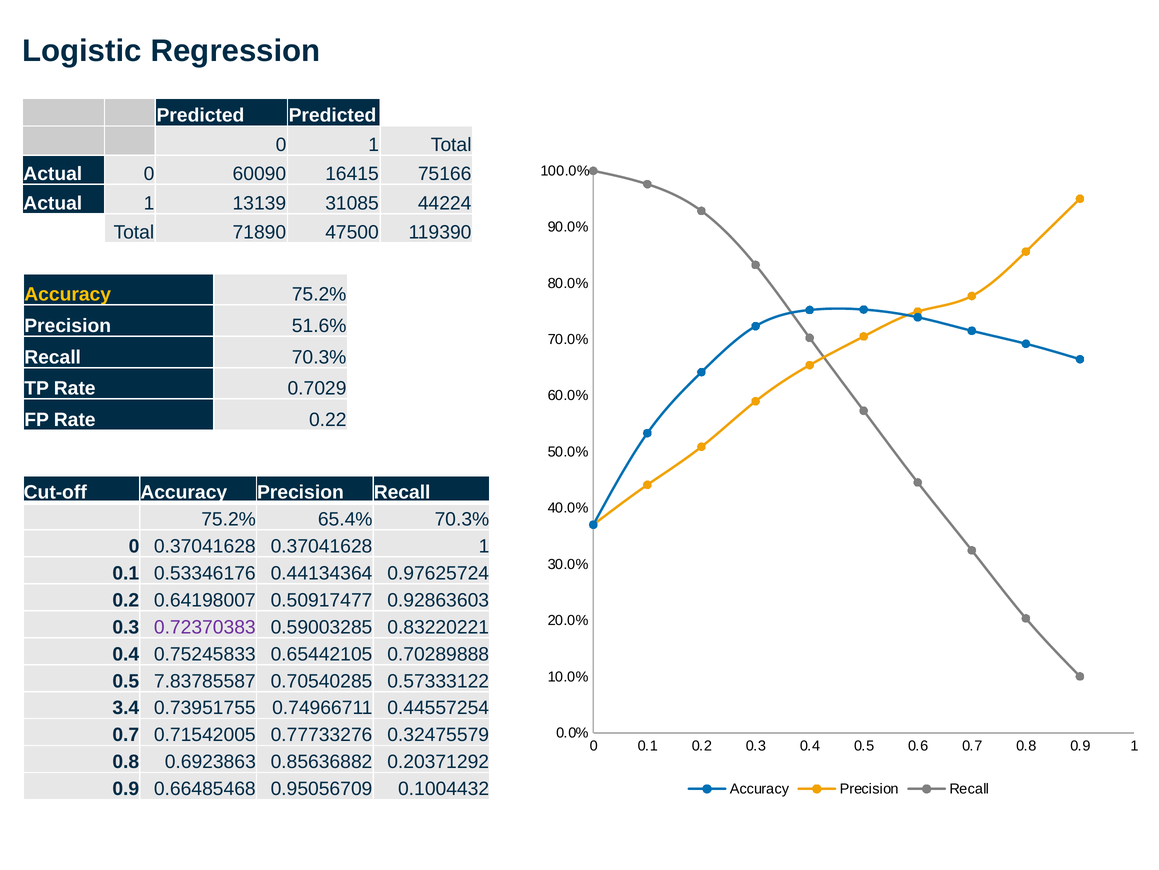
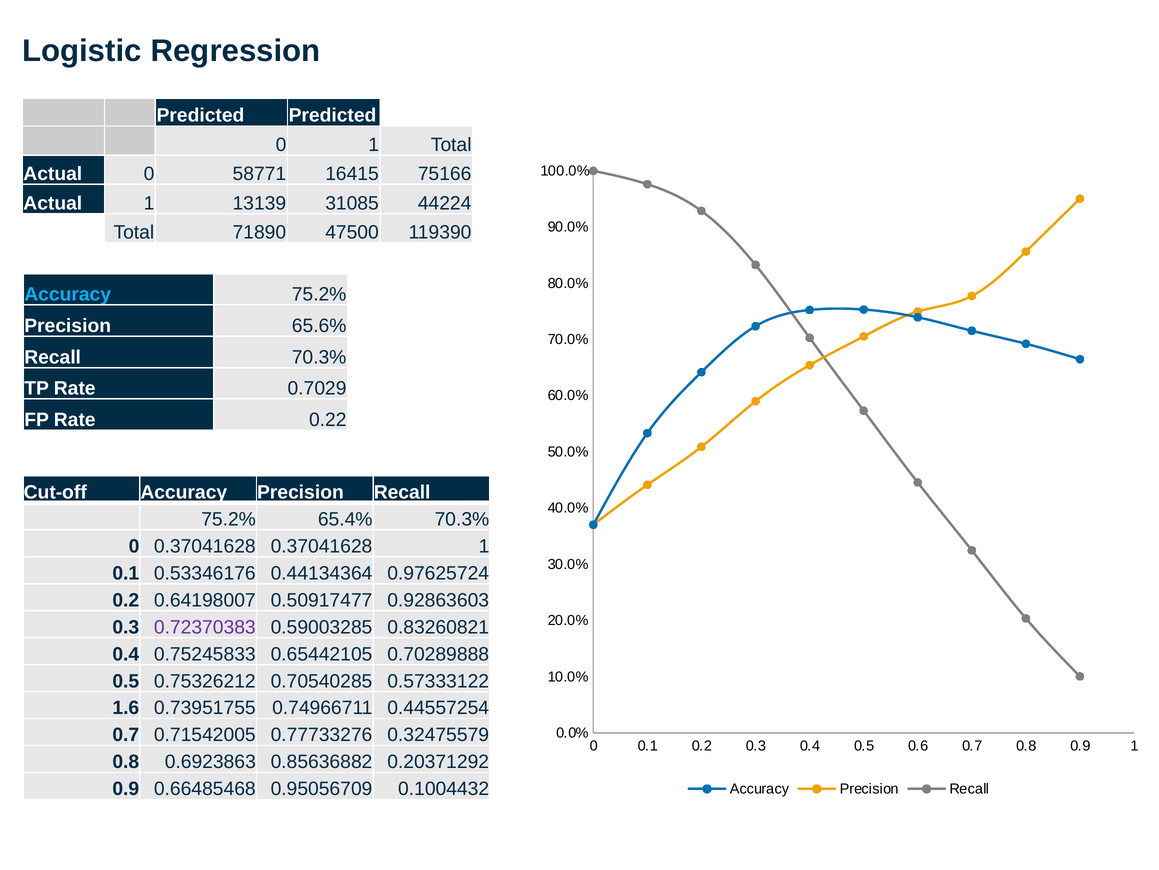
60090: 60090 -> 58771
Accuracy at (68, 294) colour: yellow -> light blue
51.6%: 51.6% -> 65.6%
0.83220221: 0.83220221 -> 0.83260821
7.83785587: 7.83785587 -> 0.75326212
3.4: 3.4 -> 1.6
